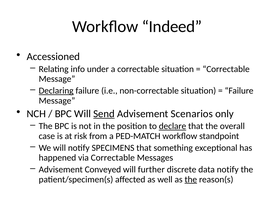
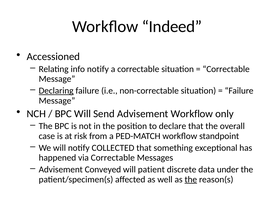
info under: under -> notify
Send underline: present -> none
Advisement Scenarios: Scenarios -> Workflow
declare underline: present -> none
SPECIMENS: SPECIMENS -> COLLECTED
further: further -> patient
data notify: notify -> under
